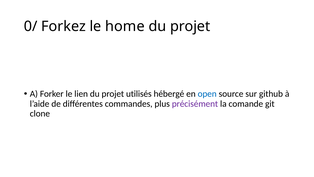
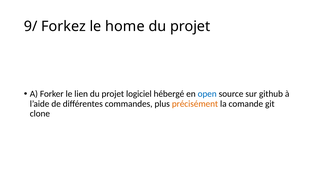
0/: 0/ -> 9/
utilisés: utilisés -> logiciel
précisément colour: purple -> orange
